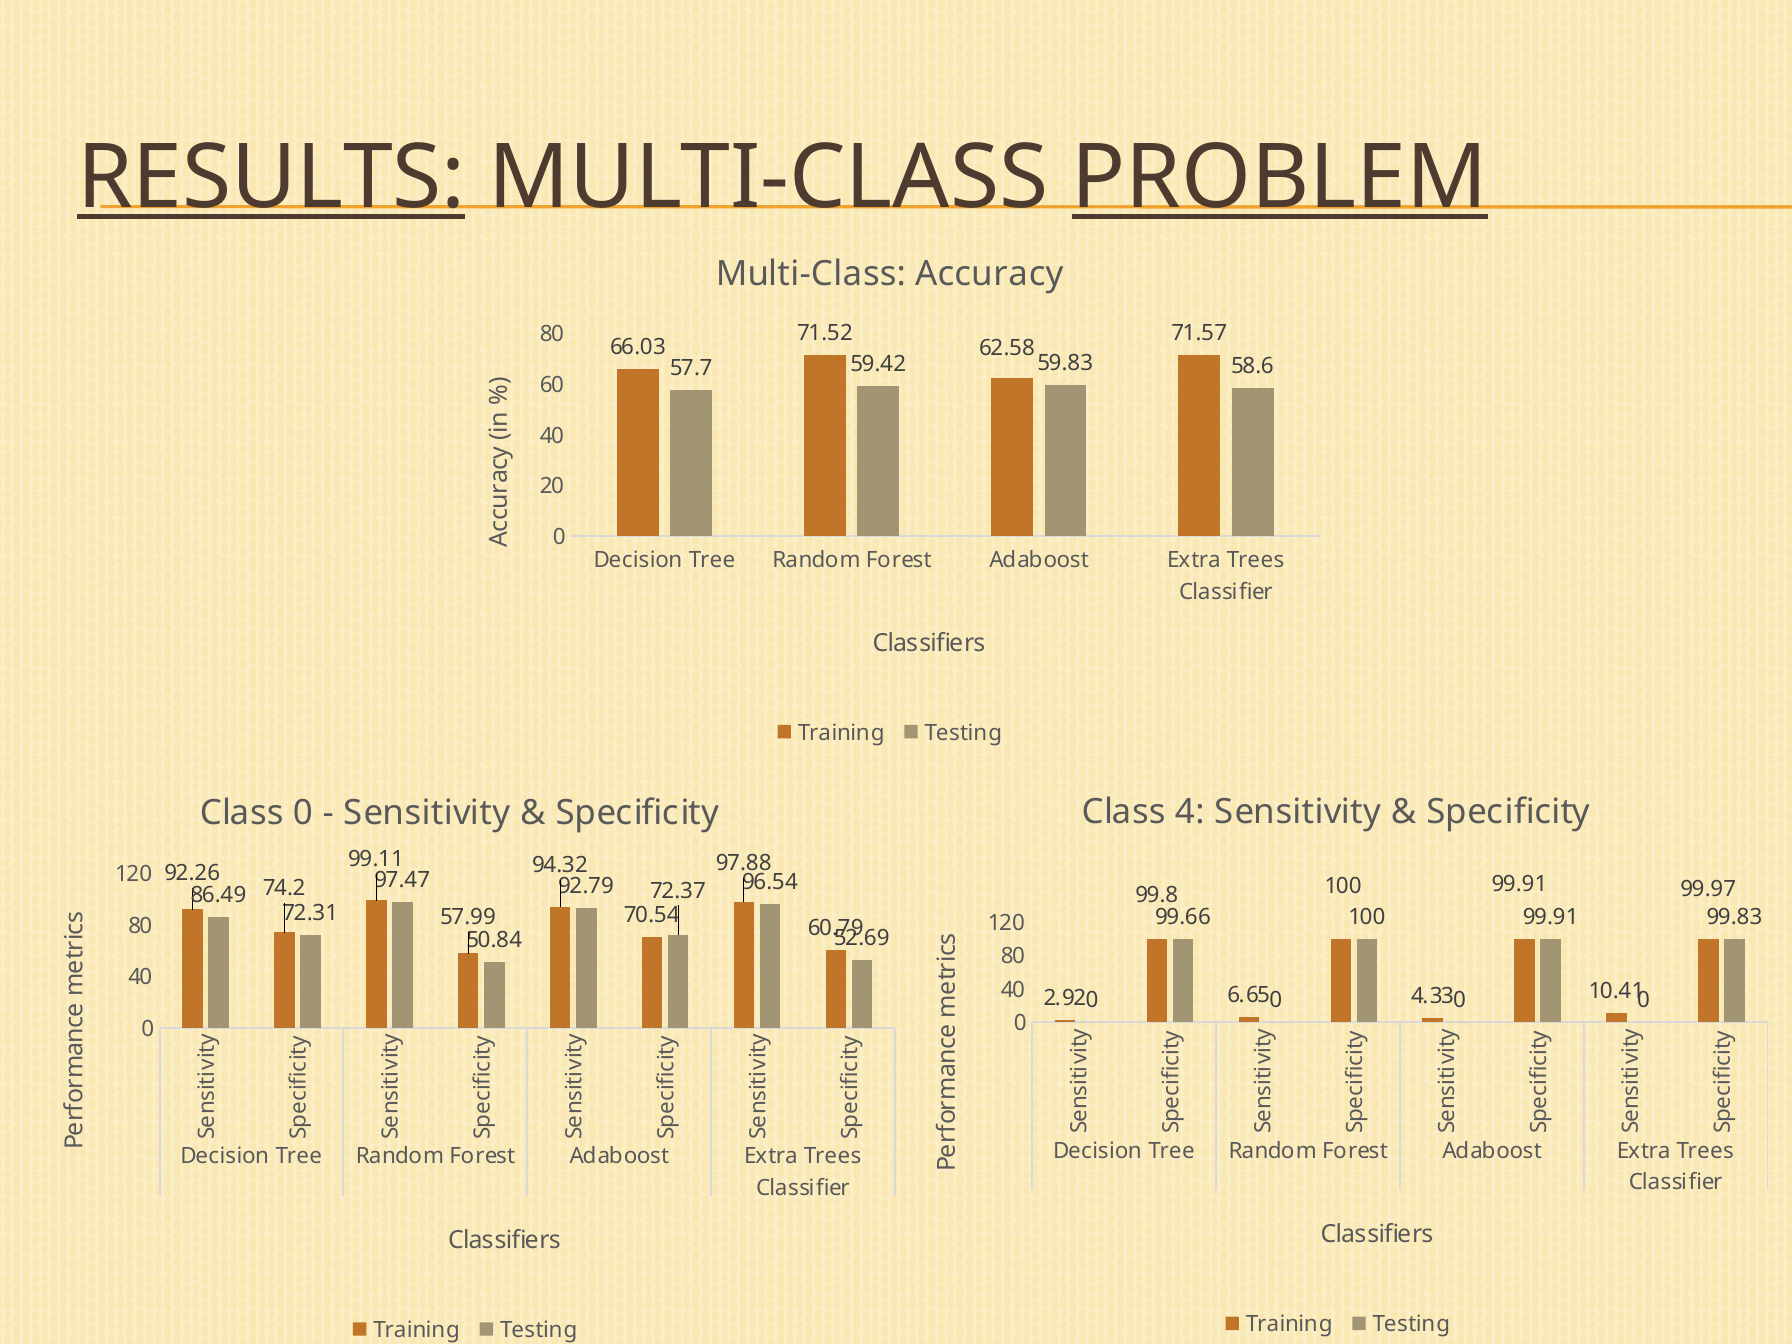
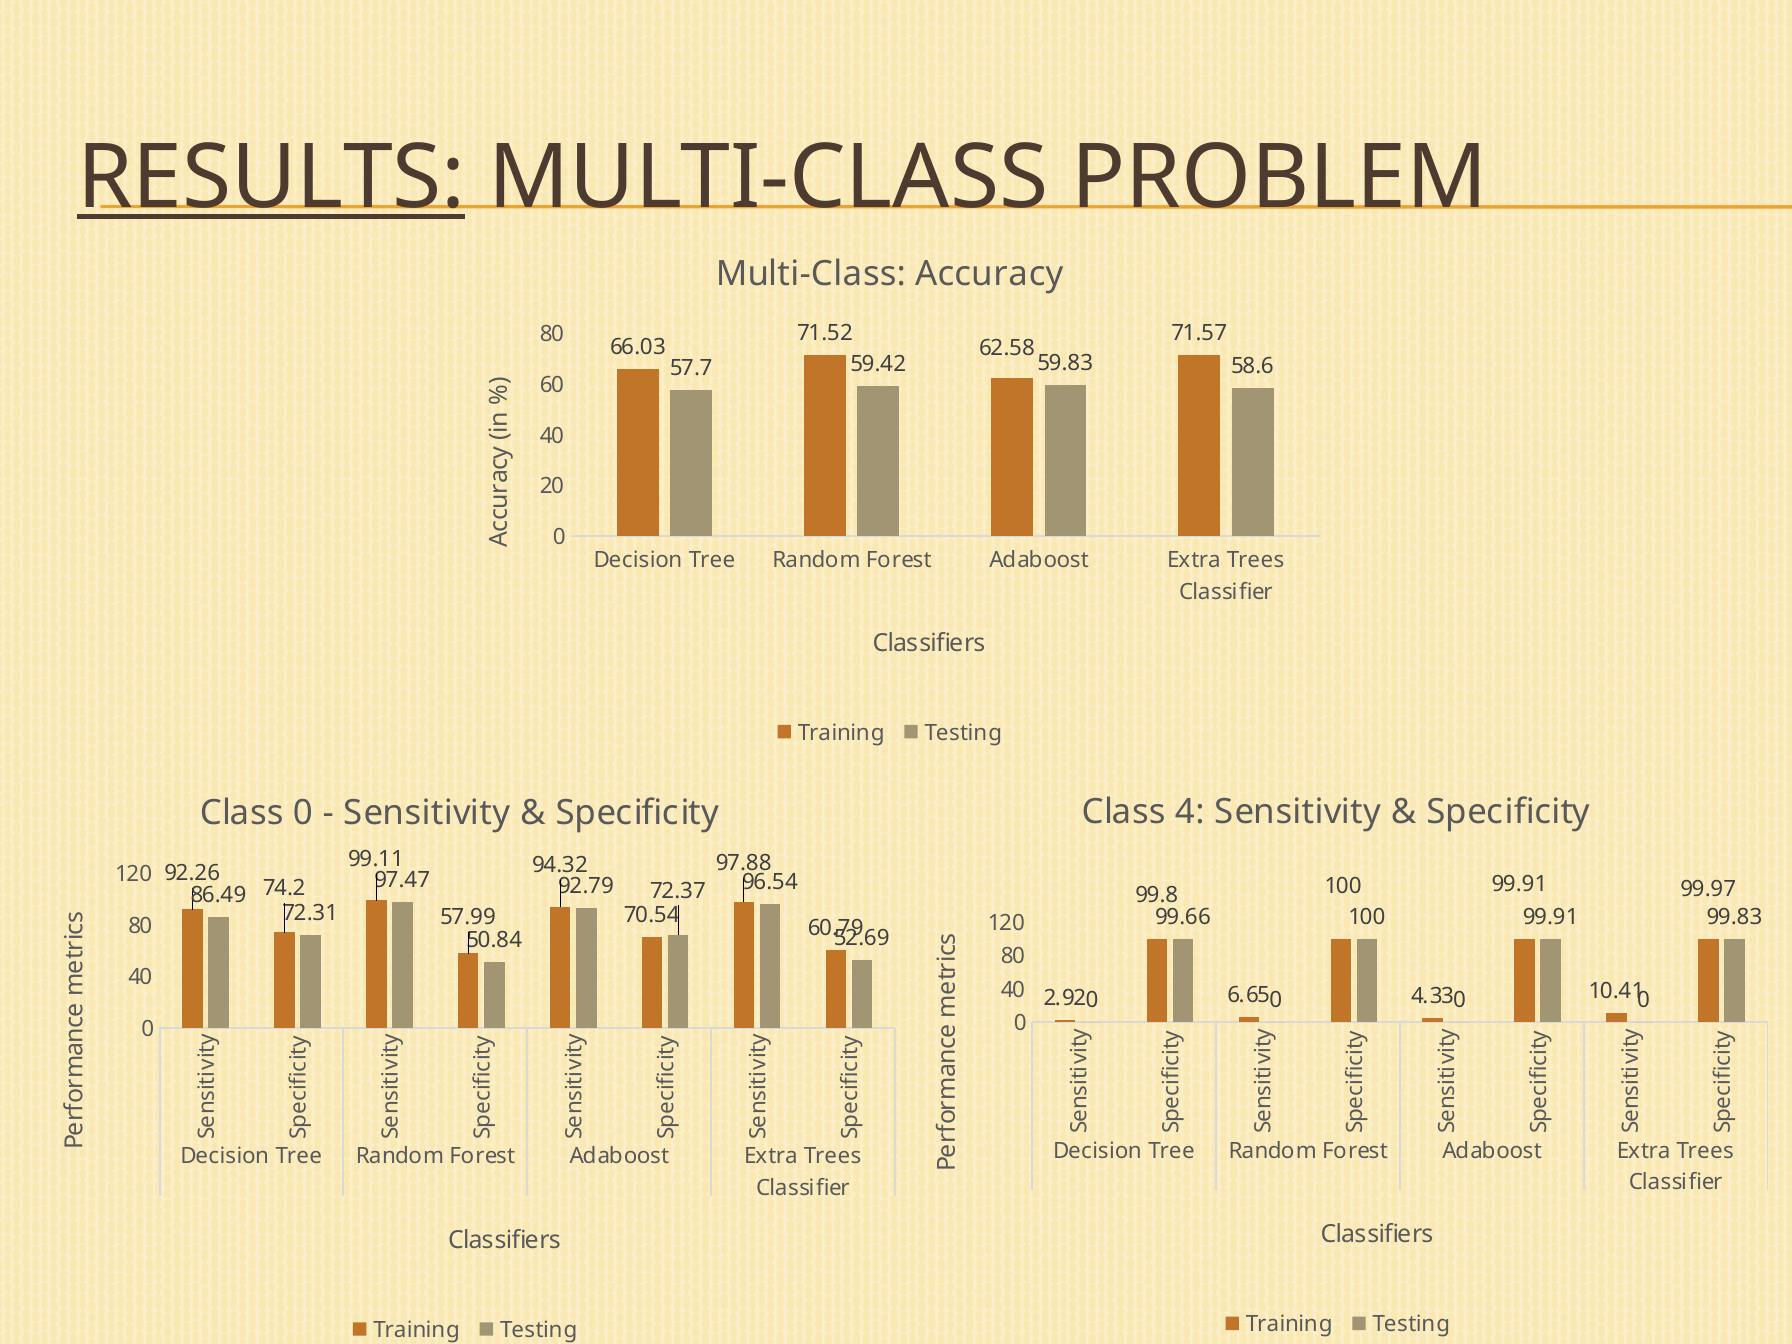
PROBLEM underline: present -> none
